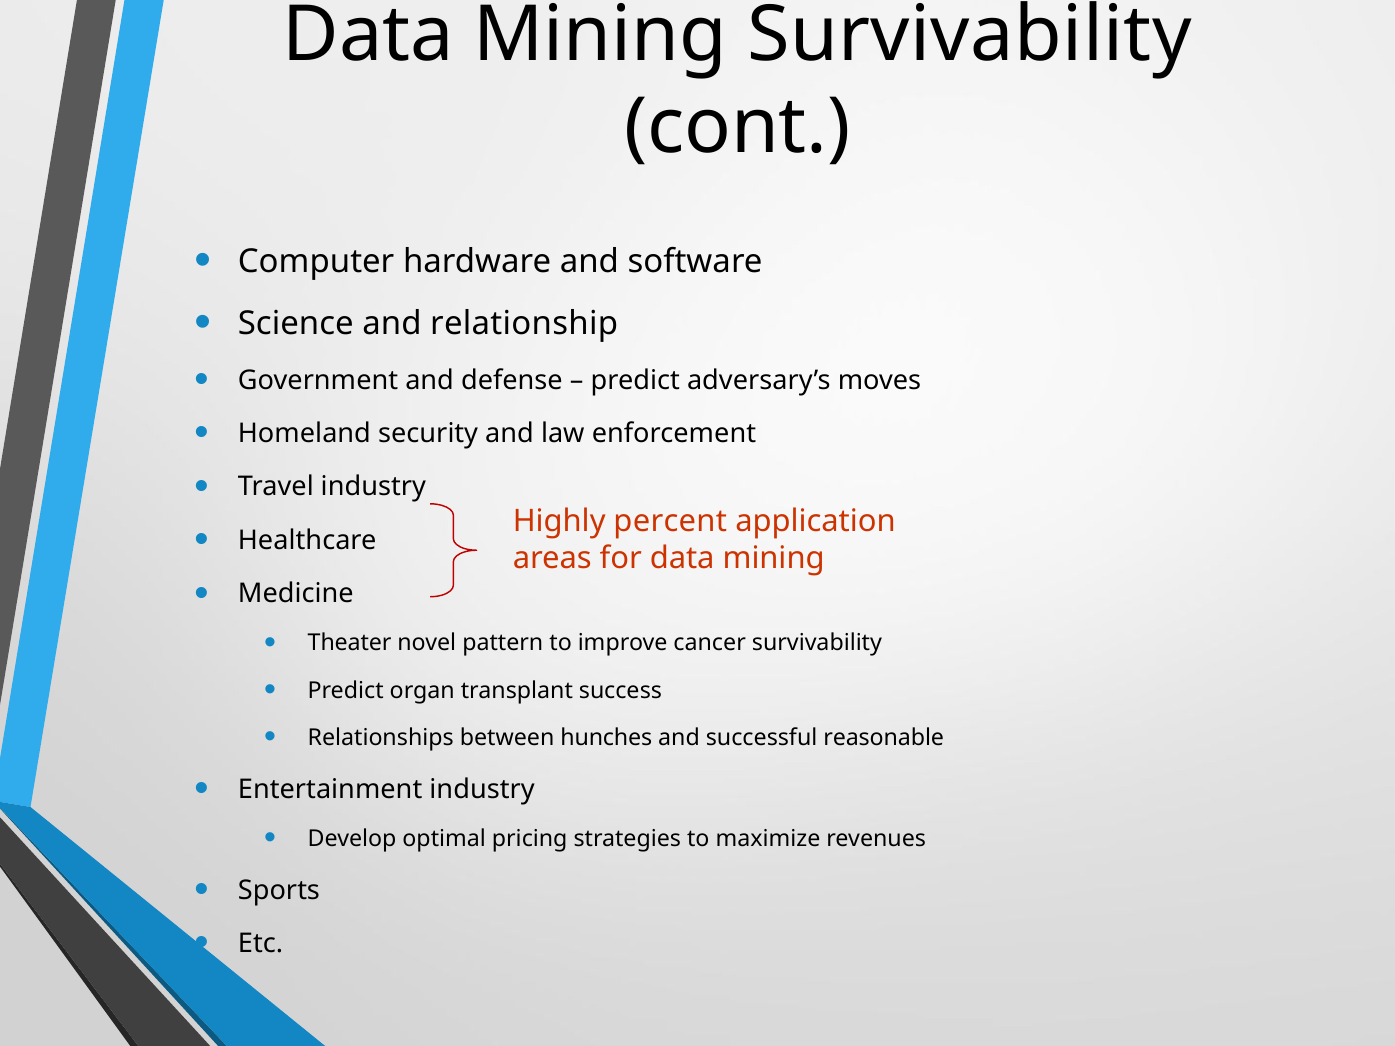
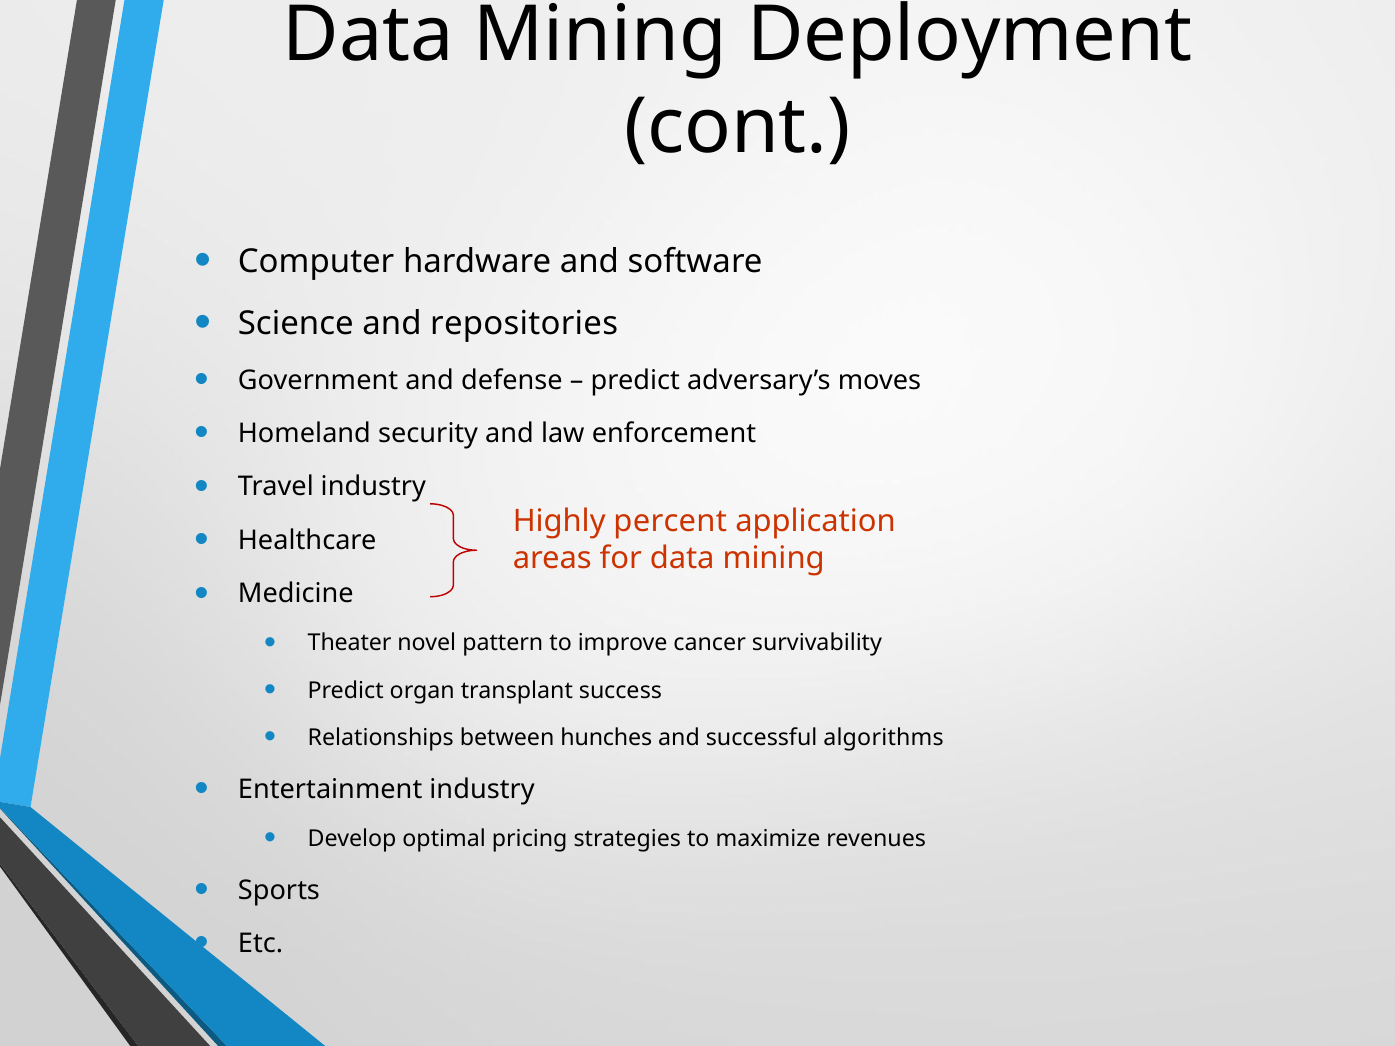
Mining Survivability: Survivability -> Deployment
relationship: relationship -> repositories
reasonable: reasonable -> algorithms
